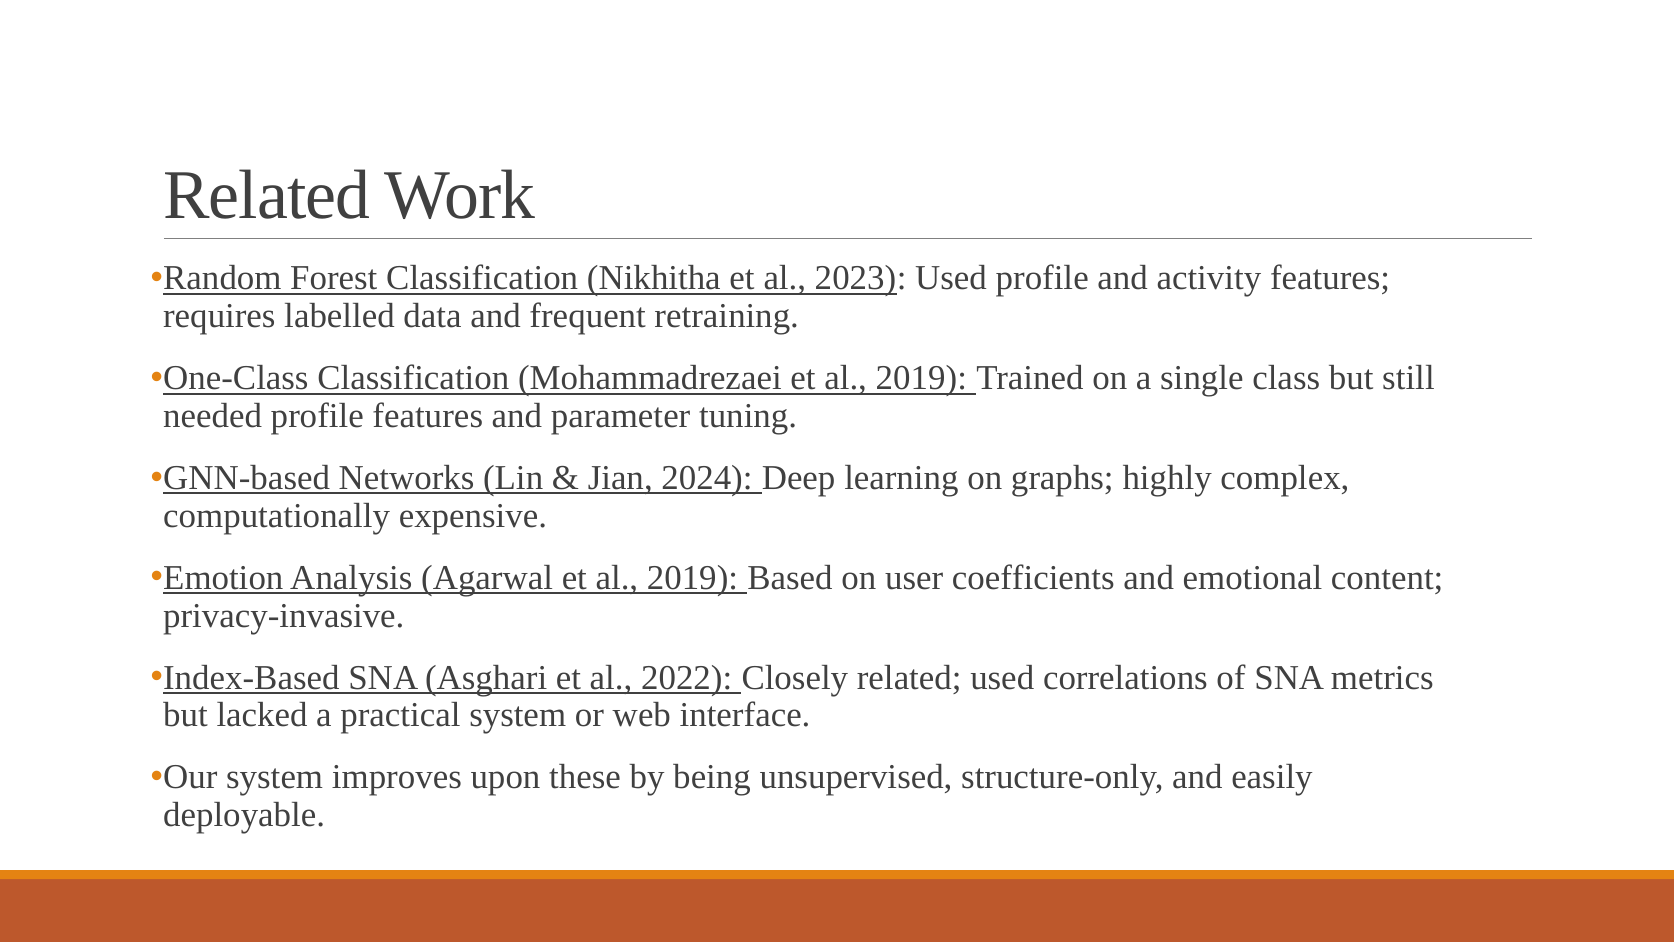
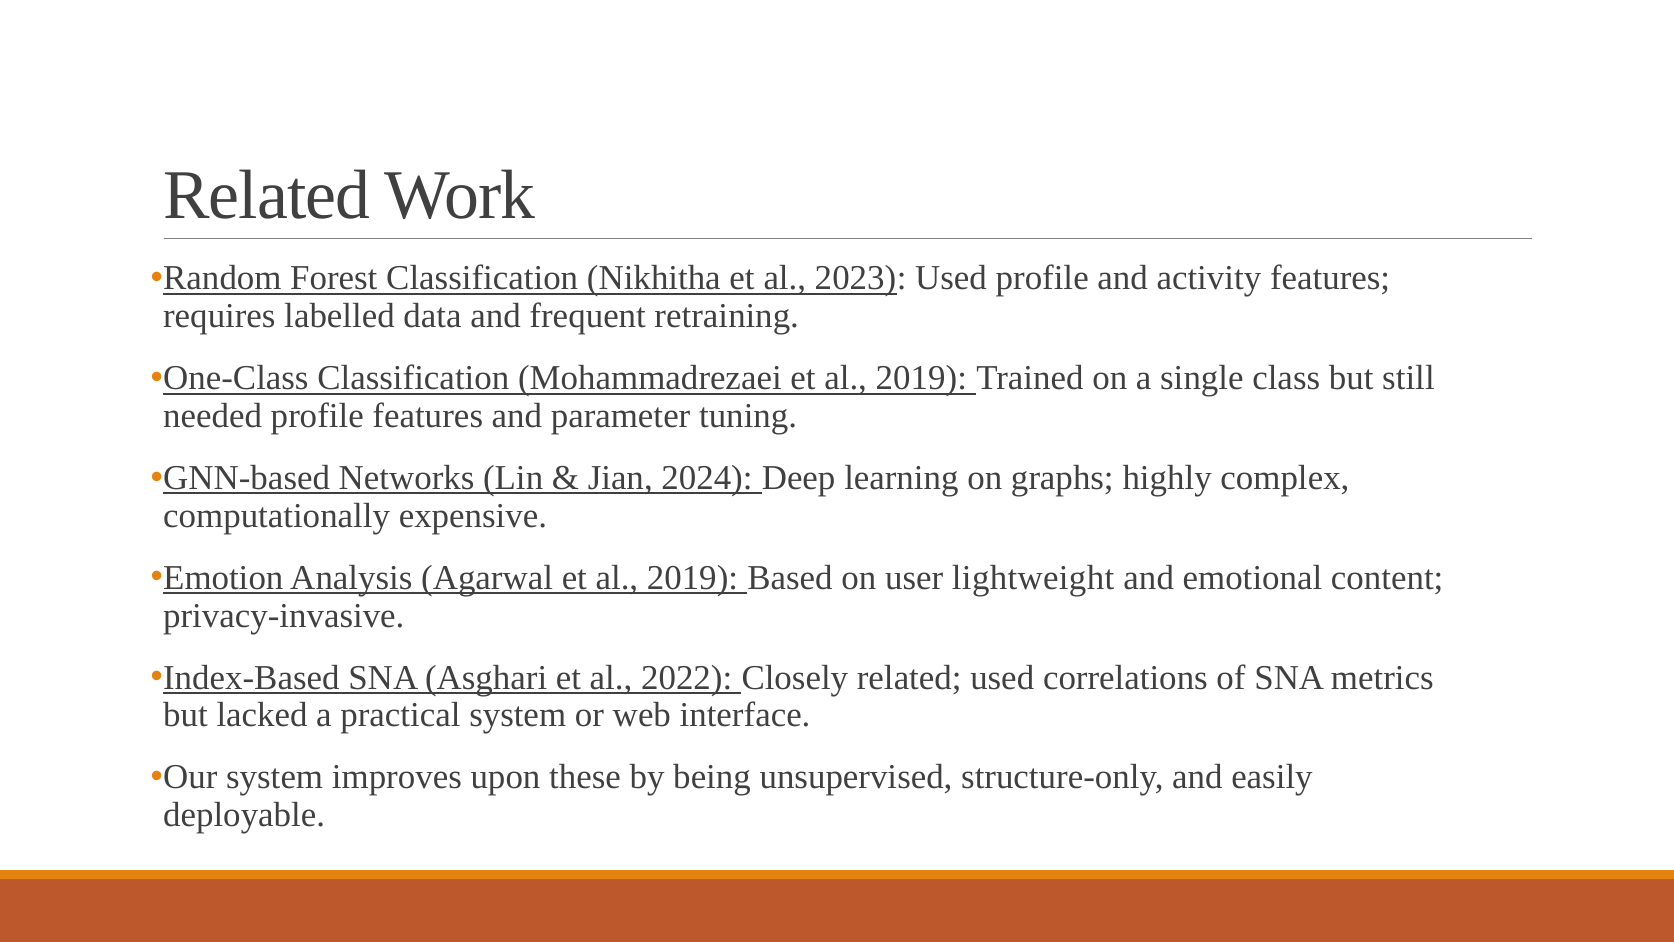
coefficients: coefficients -> lightweight
